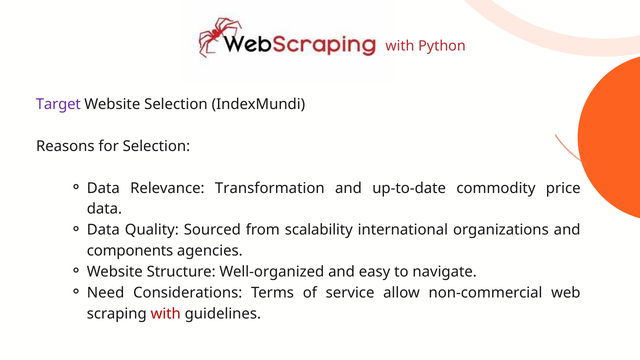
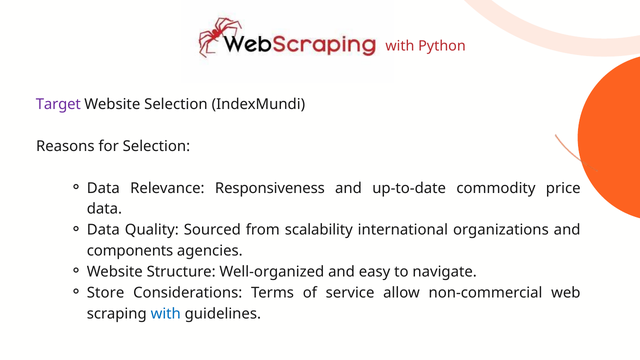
Transformation: Transformation -> Responsiveness
Need: Need -> Store
with at (166, 314) colour: red -> blue
